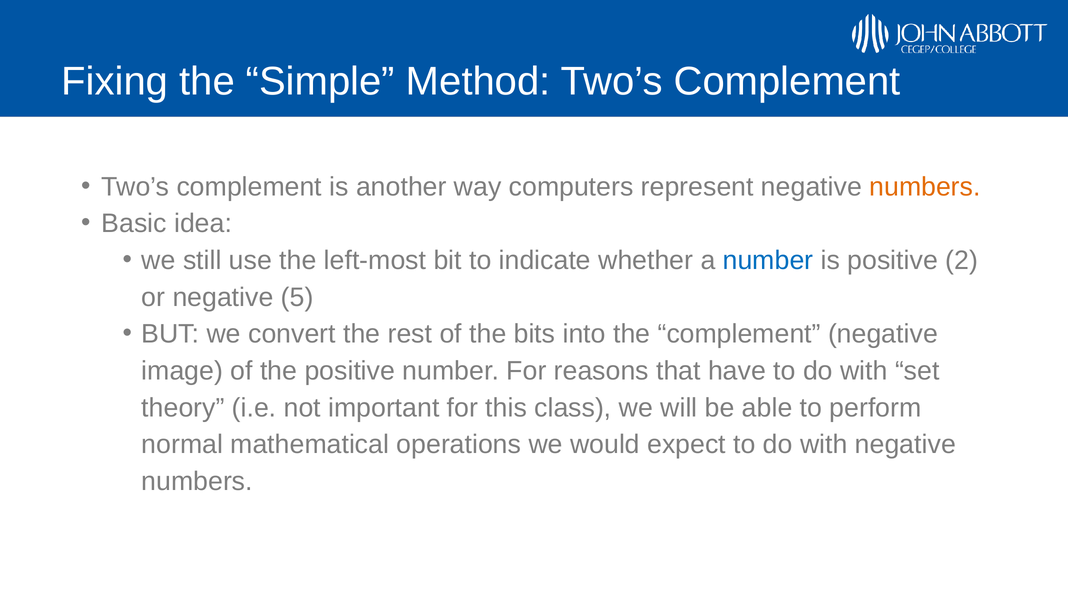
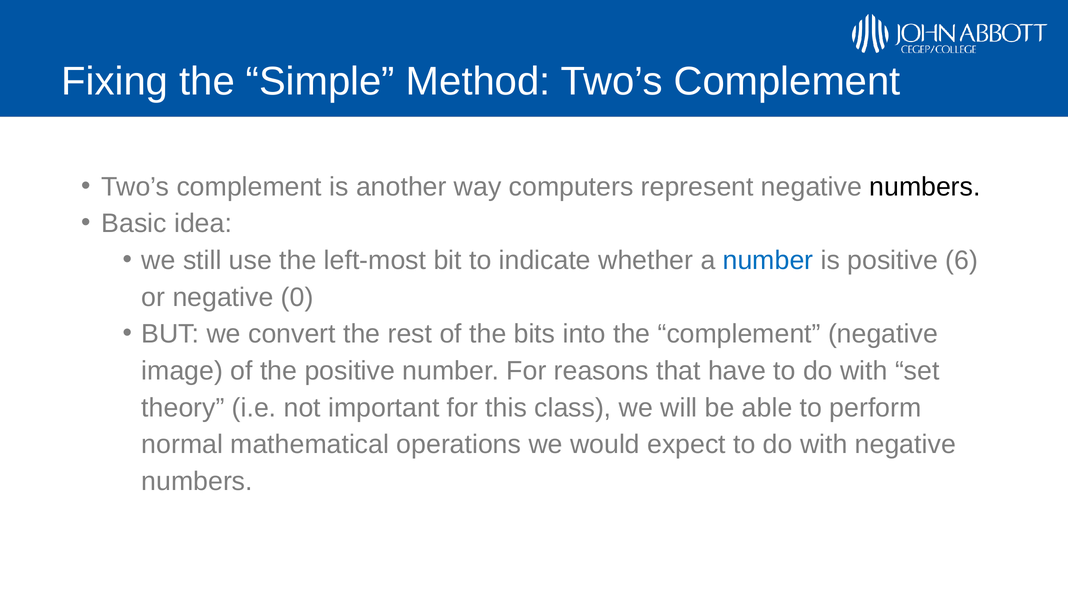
numbers at (925, 187) colour: orange -> black
2: 2 -> 6
5: 5 -> 0
